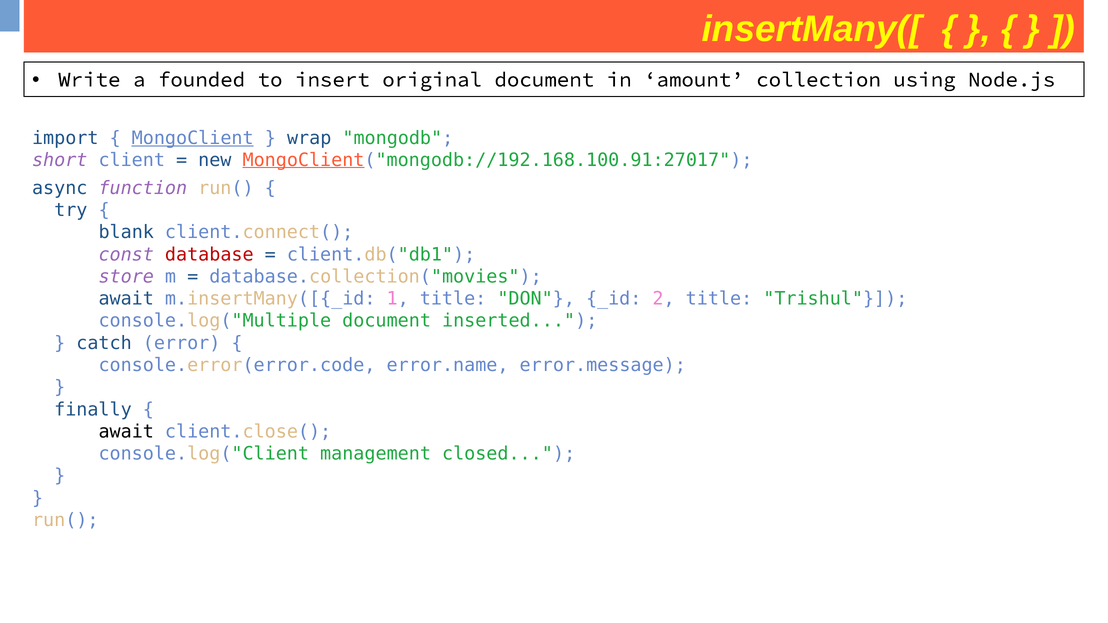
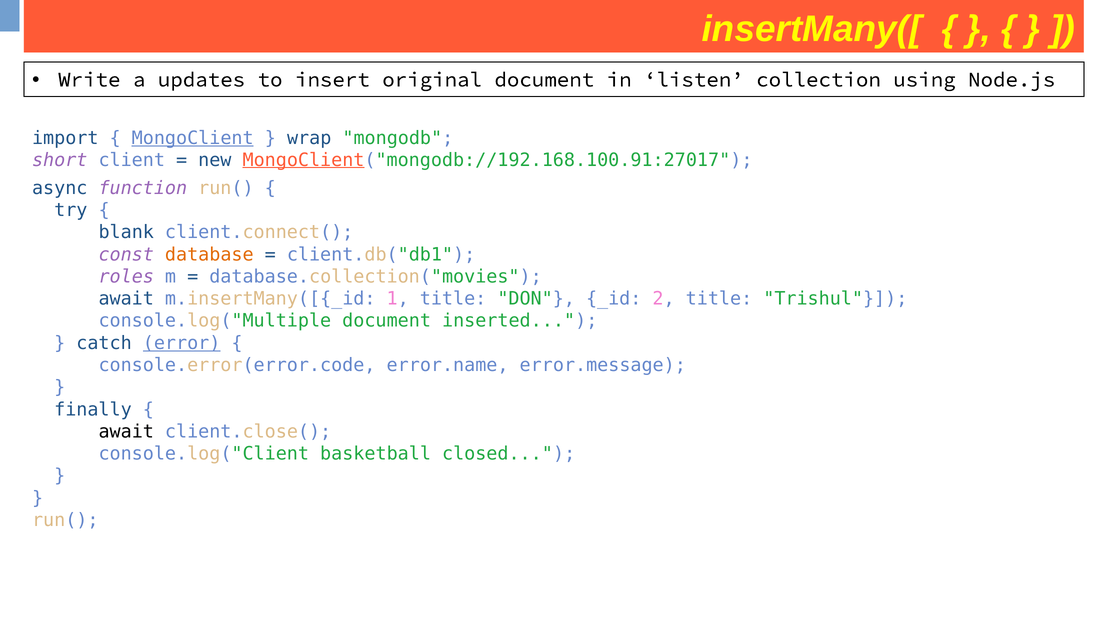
founded: founded -> updates
amount: amount -> listen
database colour: red -> orange
store: store -> roles
error underline: none -> present
management: management -> basketball
